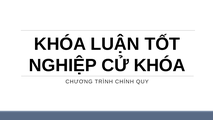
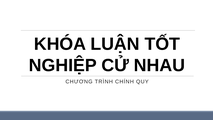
CỬ KHÓA: KHÓA -> NHAU
